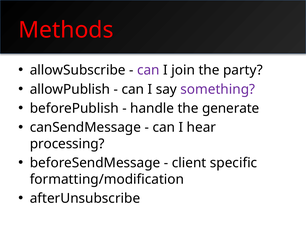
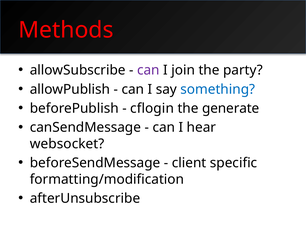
something colour: purple -> blue
handle: handle -> cflogin
processing: processing -> websocket
